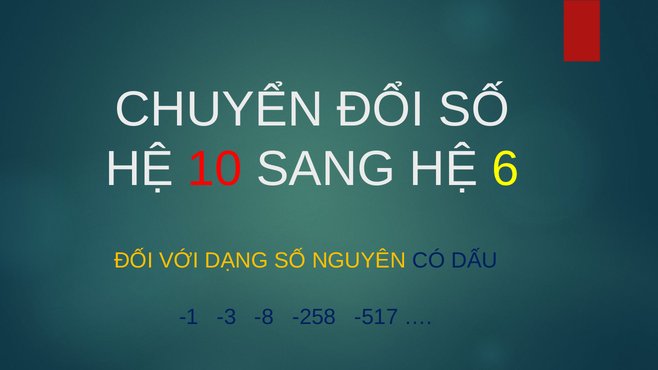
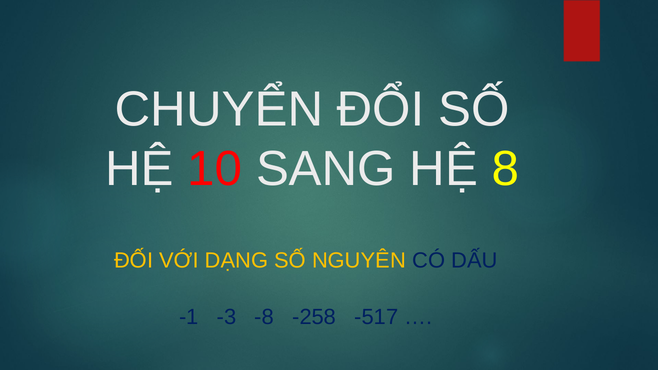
6: 6 -> 8
